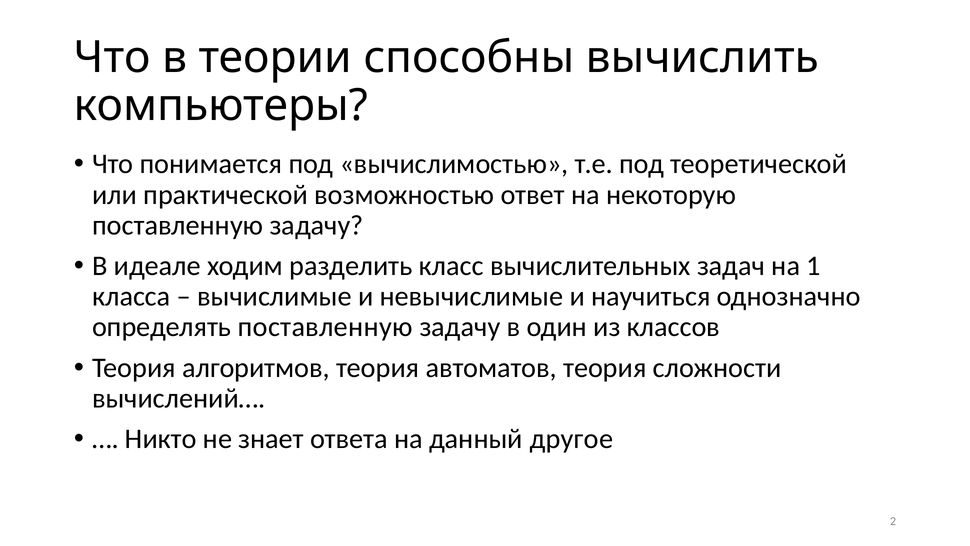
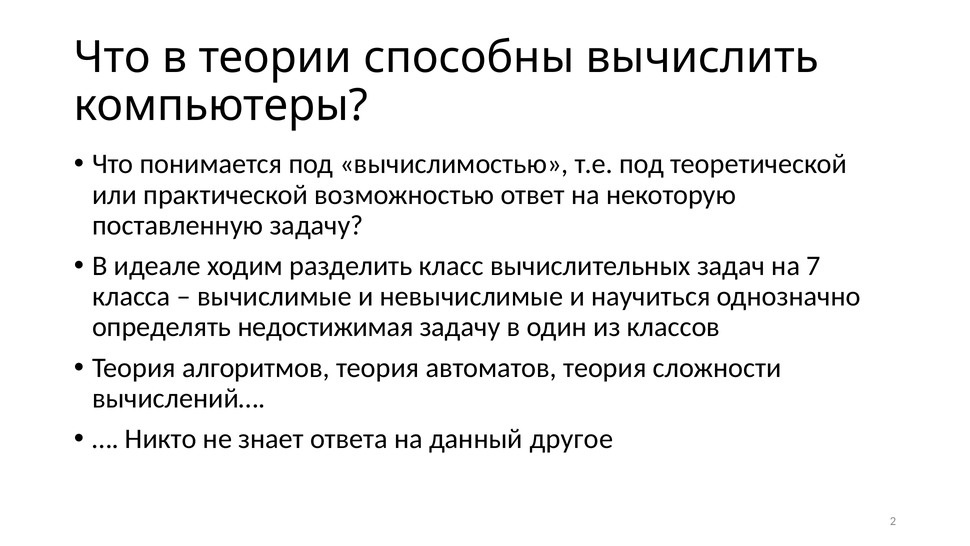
1: 1 -> 7
определять поставленную: поставленную -> недостижимая
